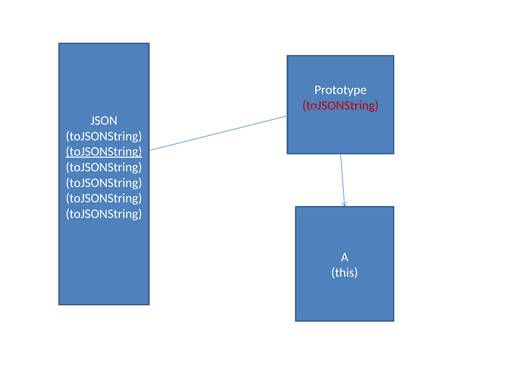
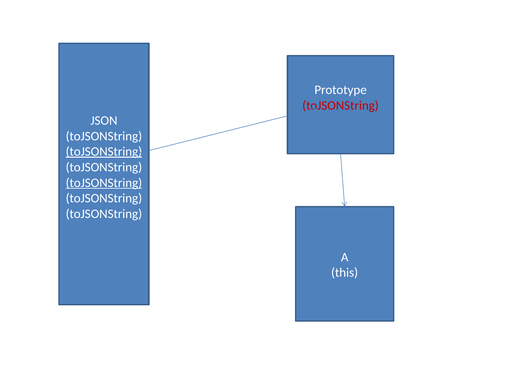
toJSONString at (104, 183) underline: none -> present
